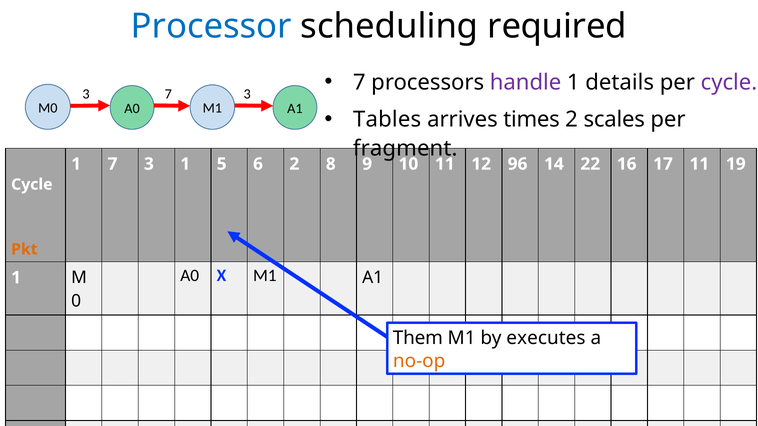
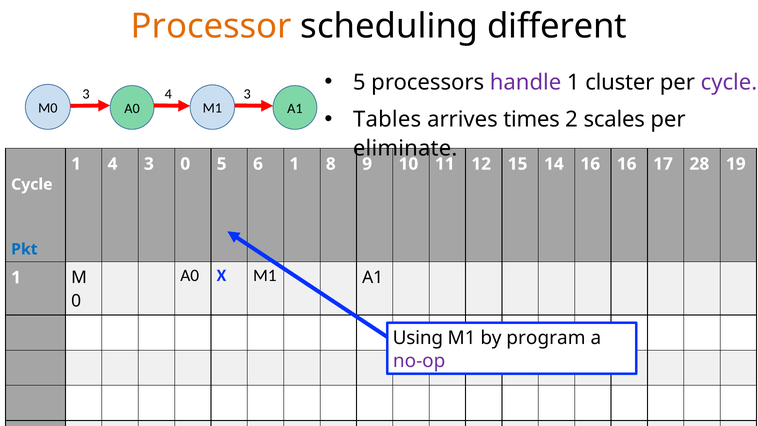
Processor colour: blue -> orange
required: required -> different
7 at (359, 82): 7 -> 5
details: details -> cluster
3 7: 7 -> 4
fragment: fragment -> eliminate
1 7: 7 -> 4
3 1: 1 -> 0
6 2: 2 -> 1
96: 96 -> 15
14 22: 22 -> 16
17 11: 11 -> 28
Pkt colour: orange -> blue
Them: Them -> Using
executes: executes -> program
no-op colour: orange -> purple
